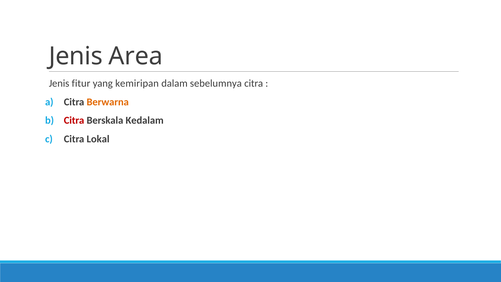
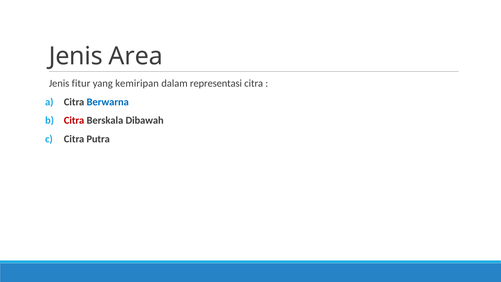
sebelumnya: sebelumnya -> representasi
Berwarna colour: orange -> blue
Kedalam: Kedalam -> Dibawah
Lokal: Lokal -> Putra
